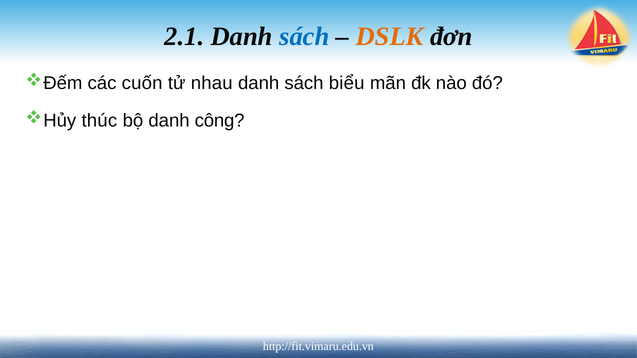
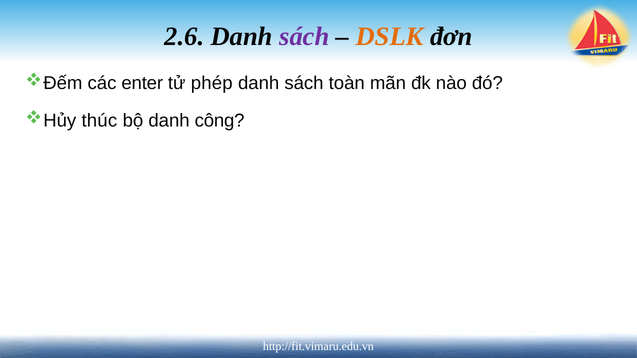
2.1: 2.1 -> 2.6
sách at (304, 36) colour: blue -> purple
cuốn: cuốn -> enter
nhau: nhau -> phép
biểu: biểu -> toàn
